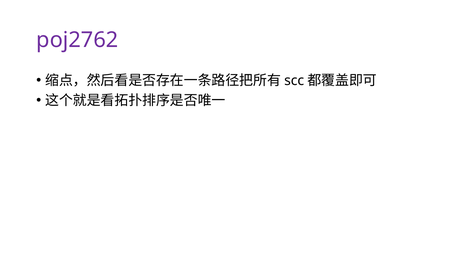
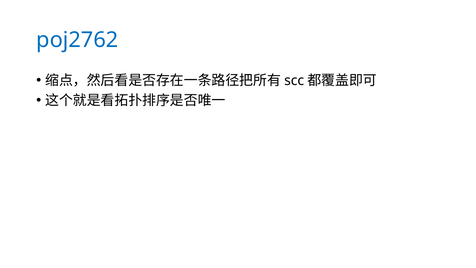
poj2762 colour: purple -> blue
